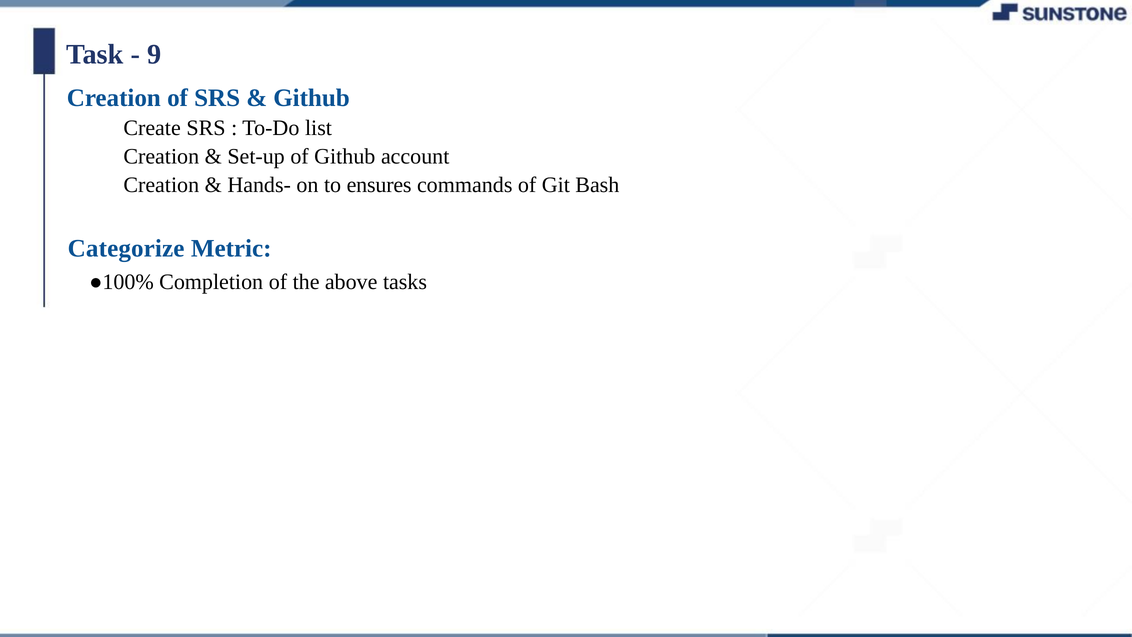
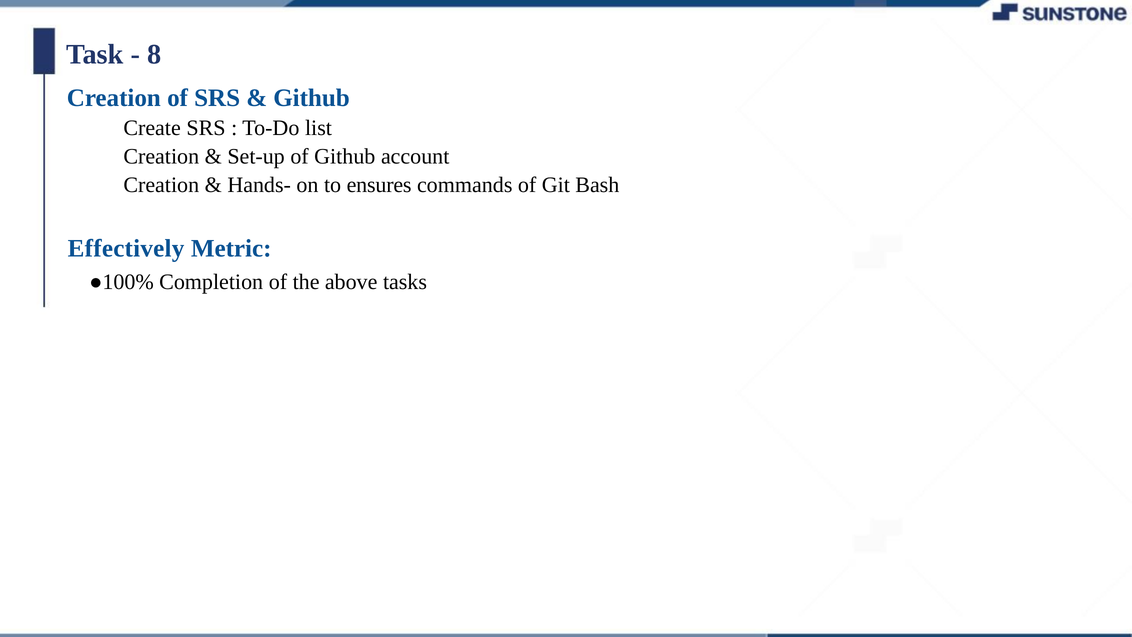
9: 9 -> 8
Categorize: Categorize -> Effectively
